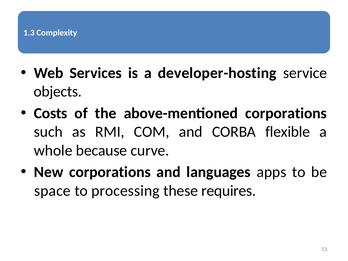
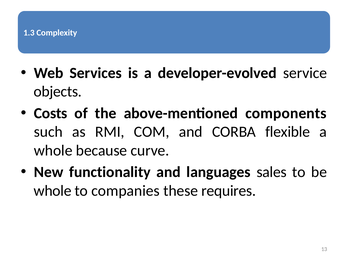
developer-hosting: developer-hosting -> developer-evolved
above-mentioned corporations: corporations -> components
New corporations: corporations -> functionality
apps: apps -> sales
space at (52, 191): space -> whole
processing: processing -> companies
